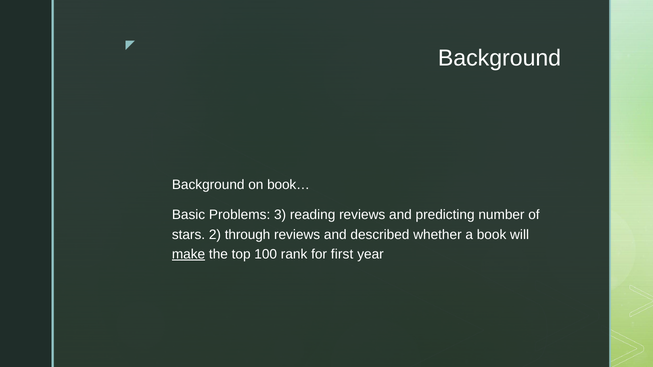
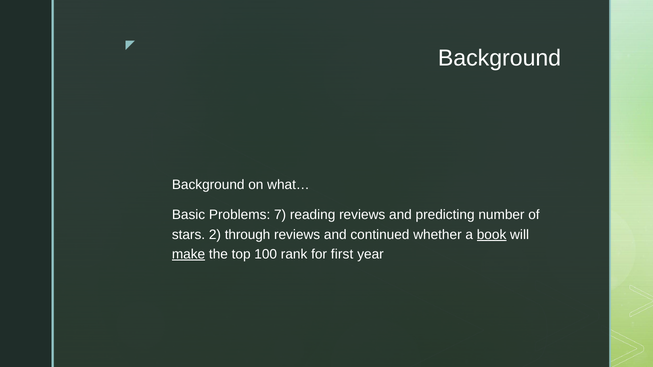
book…: book… -> what…
3: 3 -> 7
described: described -> continued
book underline: none -> present
